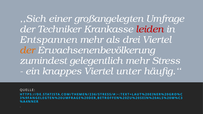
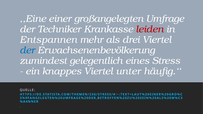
,,Sich: ,,Sich -> ,,Eine
der at (27, 50) colour: orange -> blue
gelegentlich mehr: mehr -> eines
